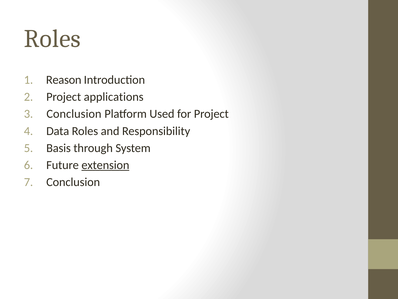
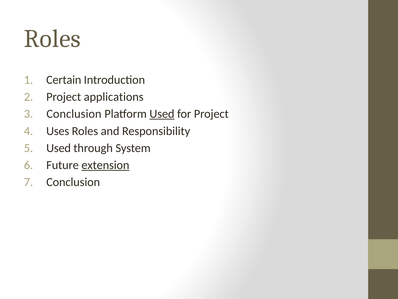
Reason: Reason -> Certain
Used at (162, 114) underline: none -> present
Data: Data -> Uses
Basis at (59, 148): Basis -> Used
